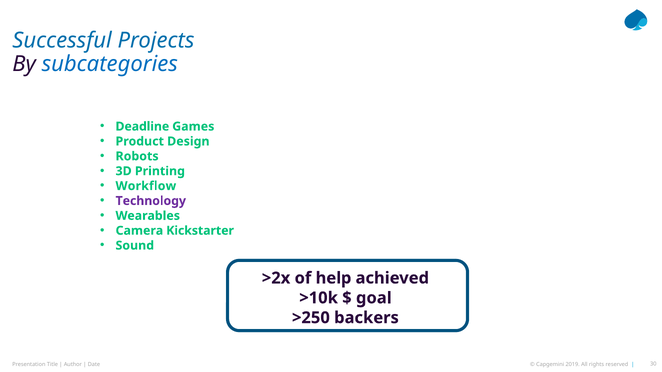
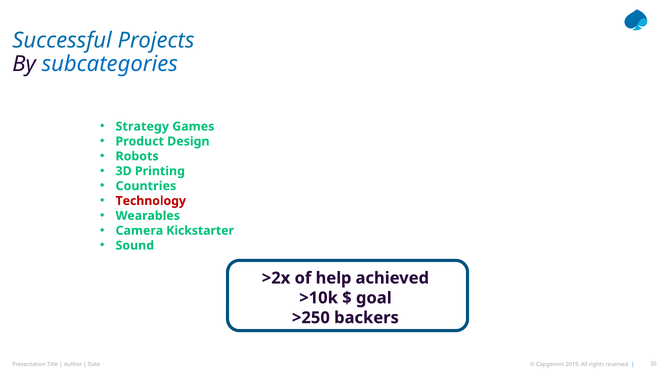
Deadline: Deadline -> Strategy
Workflow: Workflow -> Countries
Technology colour: purple -> red
